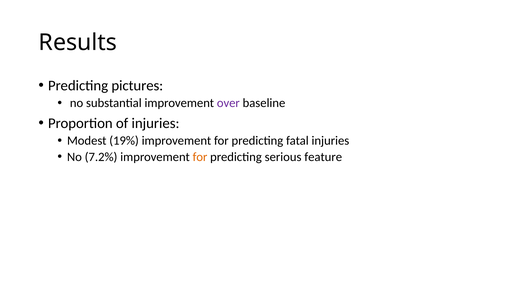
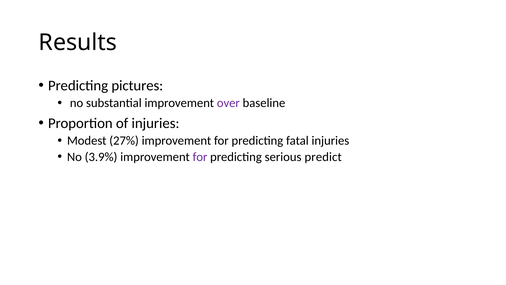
19%: 19% -> 27%
7.2%: 7.2% -> 3.9%
for at (200, 157) colour: orange -> purple
feature: feature -> predict
